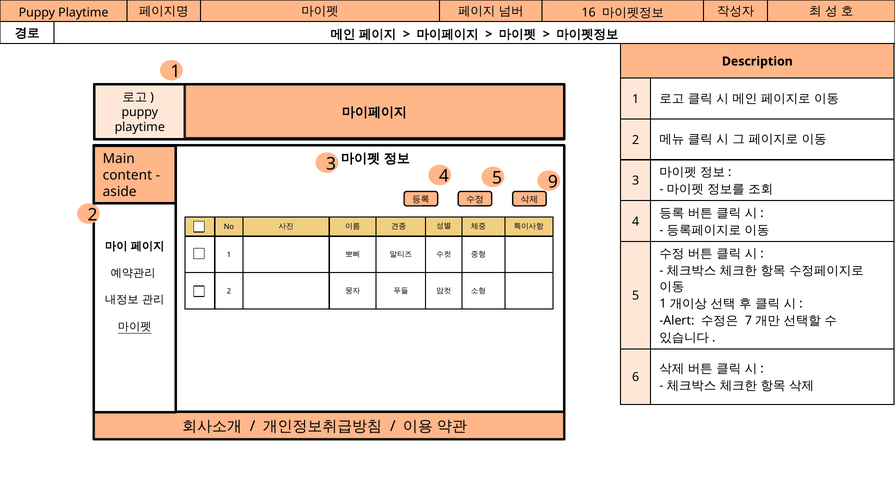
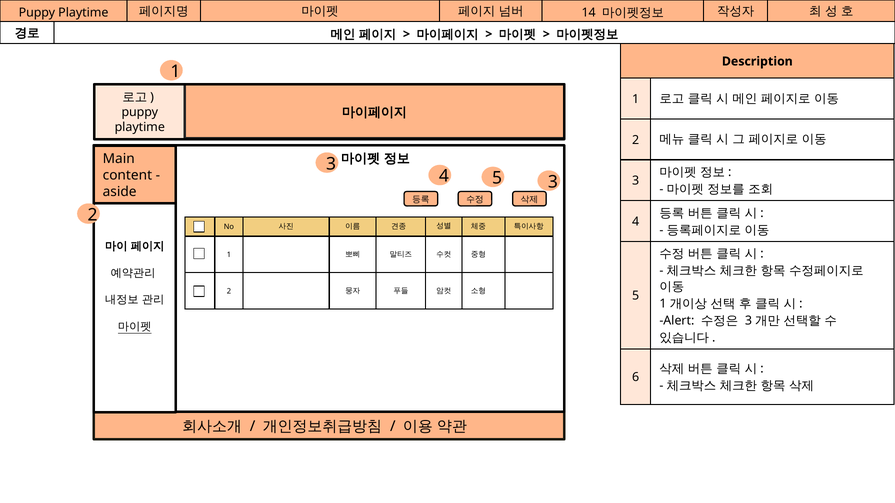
16: 16 -> 14
5 9: 9 -> 3
7 at (748, 321): 7 -> 3
